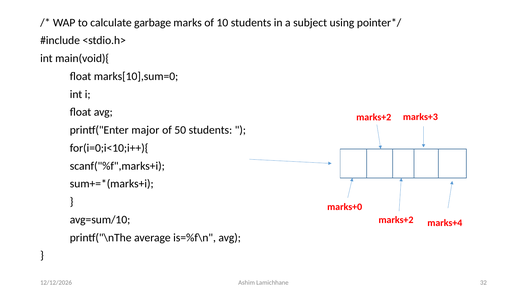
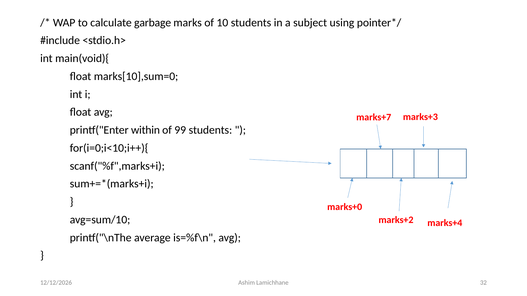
marks+2 at (374, 118): marks+2 -> marks+7
major: major -> within
50: 50 -> 99
